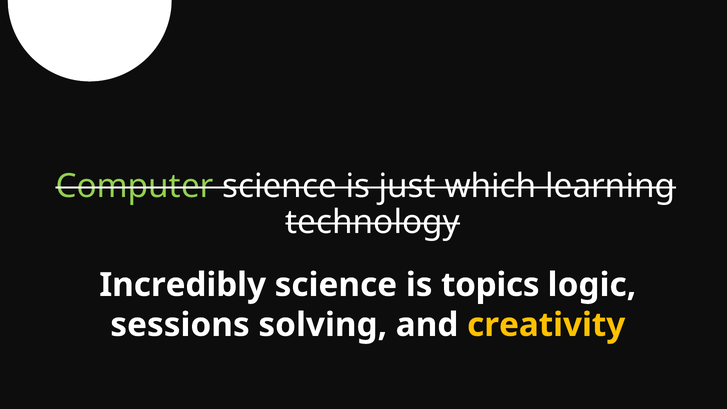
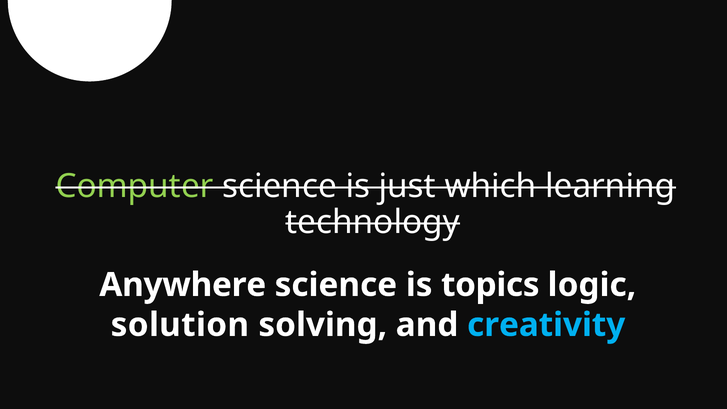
Incredibly: Incredibly -> Anywhere
sessions: sessions -> solution
creativity colour: yellow -> light blue
